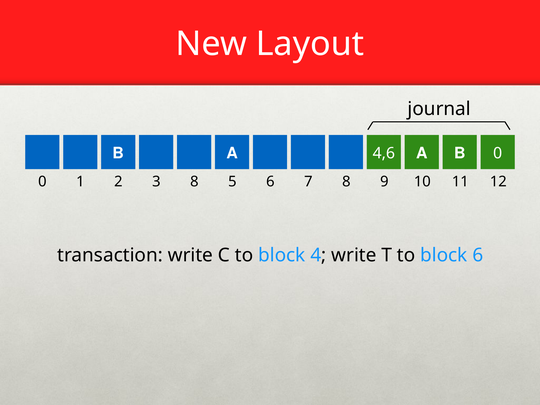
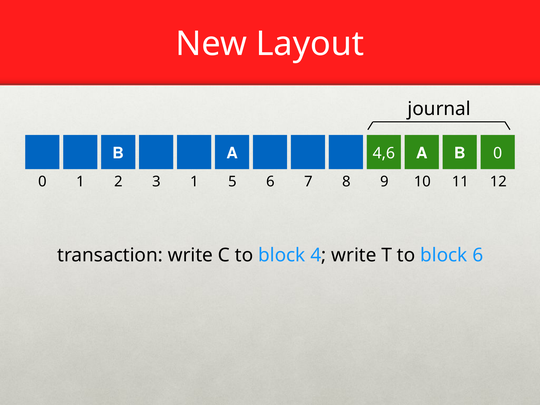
3 8: 8 -> 1
